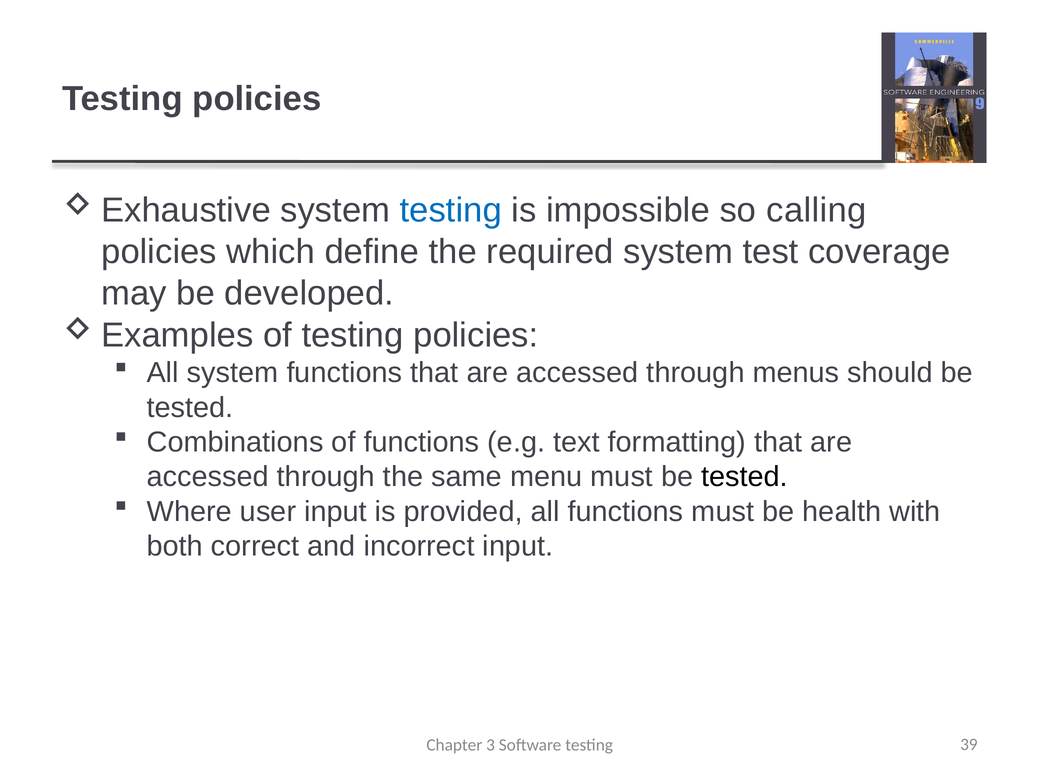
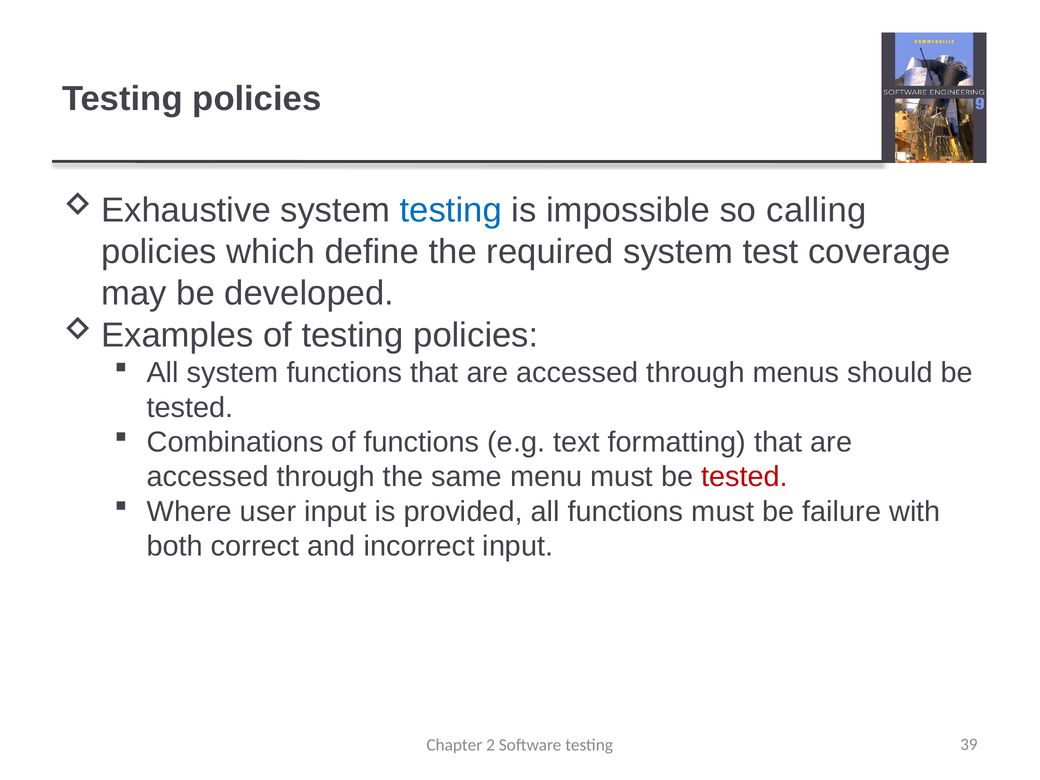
tested at (745, 477) colour: black -> red
health: health -> failure
3: 3 -> 2
